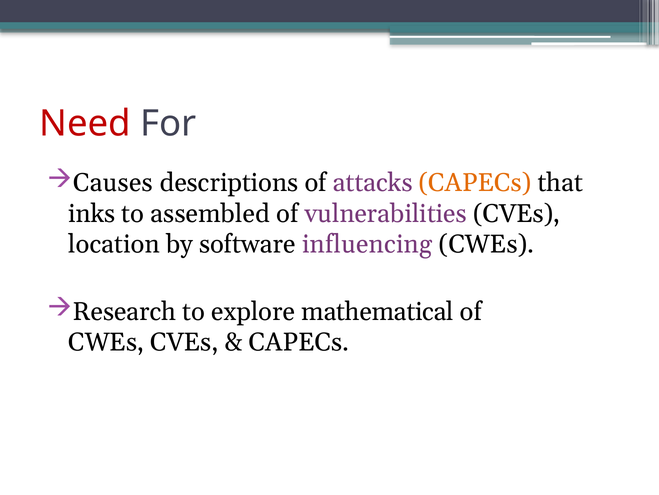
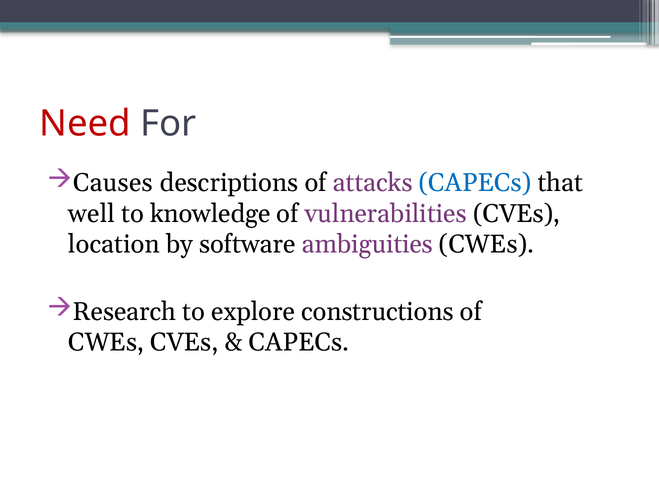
CAPECs at (475, 183) colour: orange -> blue
inks: inks -> well
assembled: assembled -> knowledge
influencing: influencing -> ambiguities
mathematical: mathematical -> constructions
